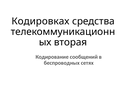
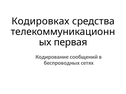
вторая: вторая -> первая
